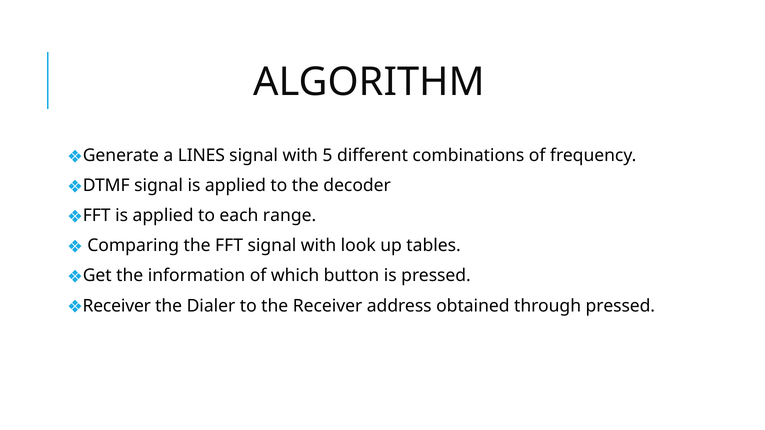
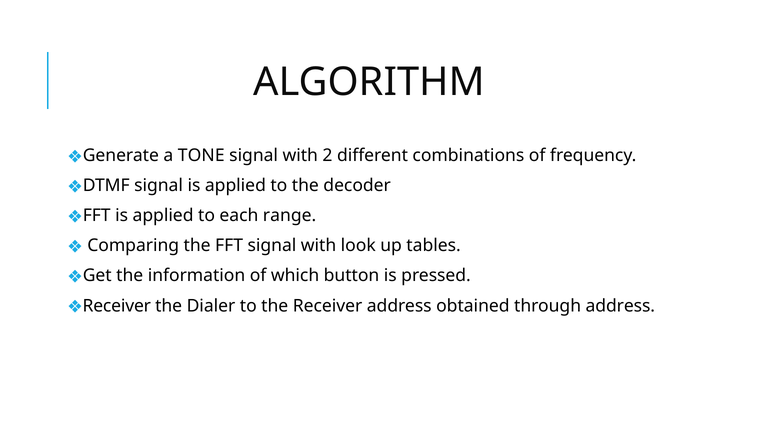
LINES: LINES -> TONE
5: 5 -> 2
through pressed: pressed -> address
